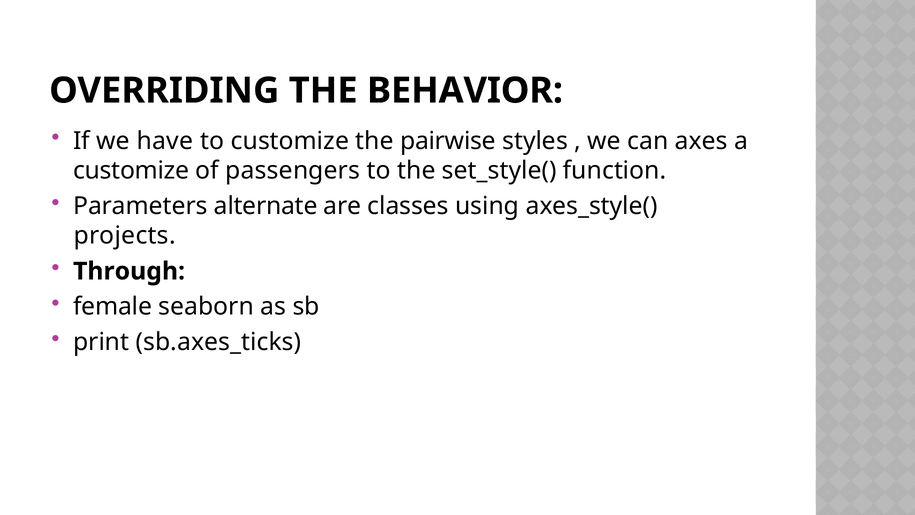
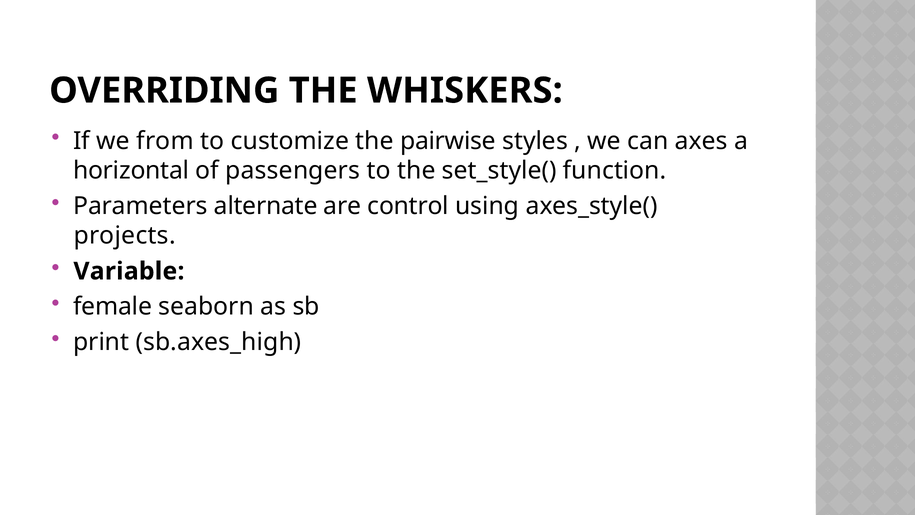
BEHAVIOR: BEHAVIOR -> WHISKERS
have: have -> from
customize at (131, 170): customize -> horizontal
classes: classes -> control
Through: Through -> Variable
sb.axes_ticks: sb.axes_ticks -> sb.axes_high
